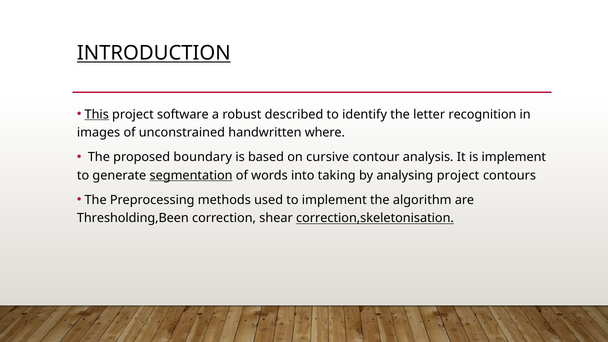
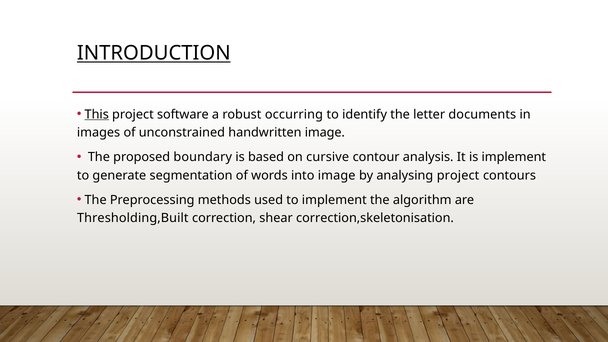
described: described -> occurring
recognition: recognition -> documents
handwritten where: where -> image
segmentation underline: present -> none
into taking: taking -> image
Thresholding,Been: Thresholding,Been -> Thresholding,Built
correction,skeletonisation underline: present -> none
